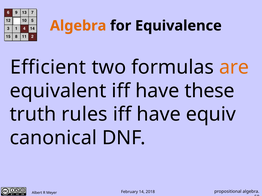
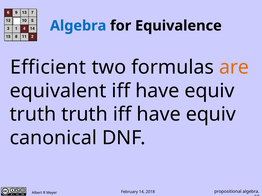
Algebra at (78, 26) colour: orange -> blue
equivalent iff have these: these -> equiv
truth rules: rules -> truth
